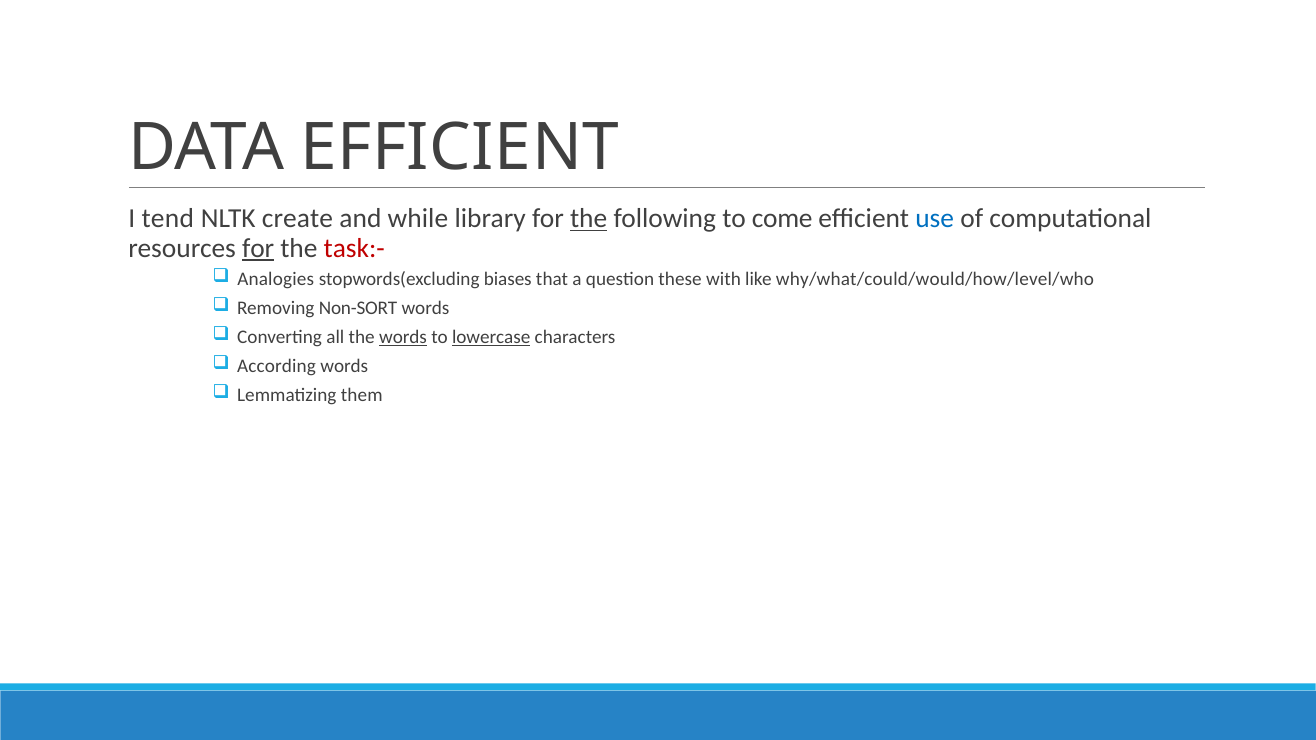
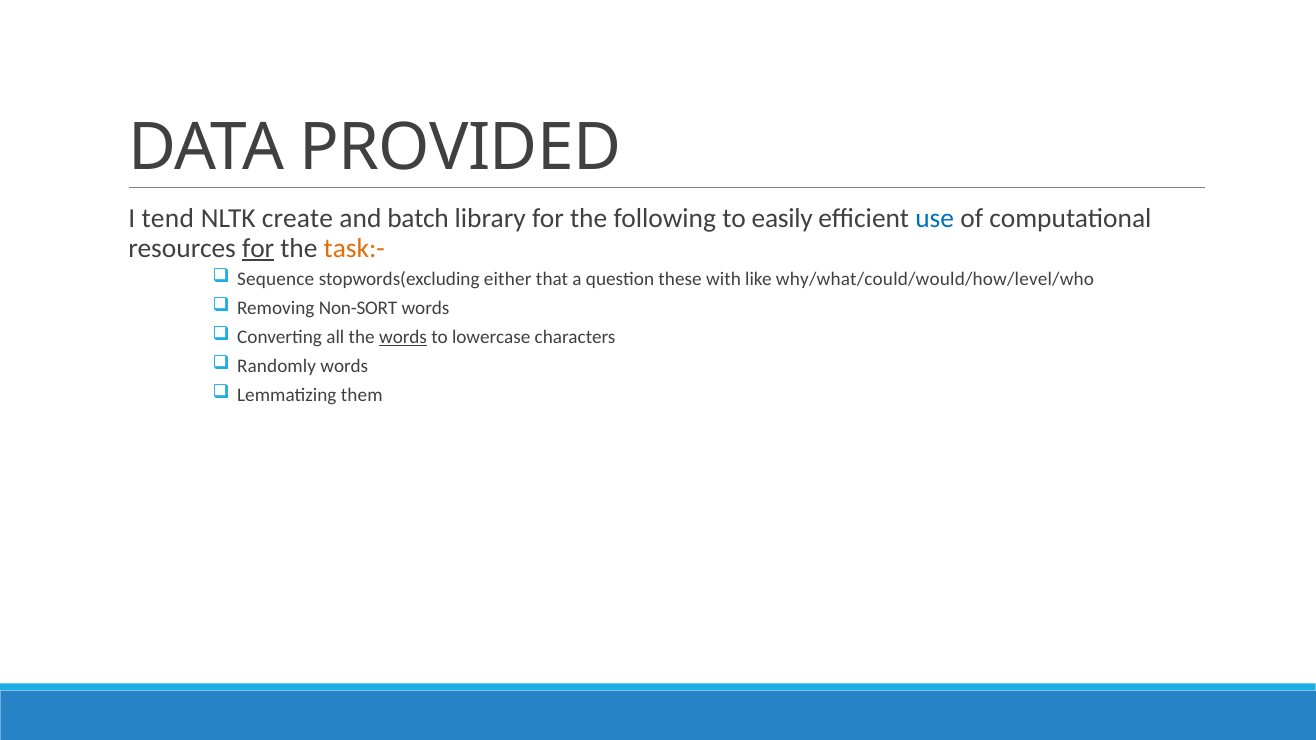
DATA EFFICIENT: EFFICIENT -> PROVIDED
while: while -> batch
the at (589, 219) underline: present -> none
come: come -> easily
task:- colour: red -> orange
Analogies: Analogies -> Sequence
biases: biases -> either
lowercase underline: present -> none
According: According -> Randomly
